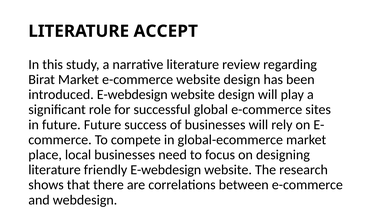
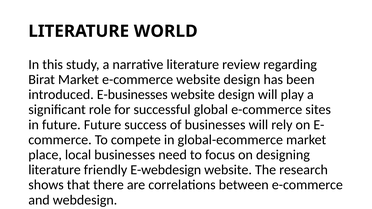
ACCEPT: ACCEPT -> WORLD
introduced E-webdesign: E-webdesign -> E-businesses
